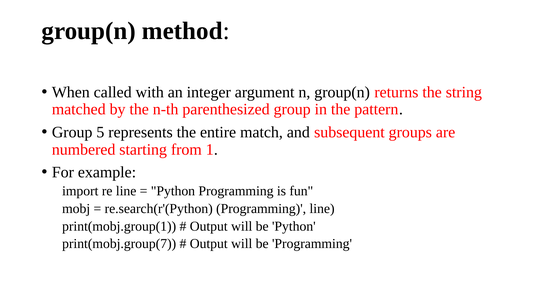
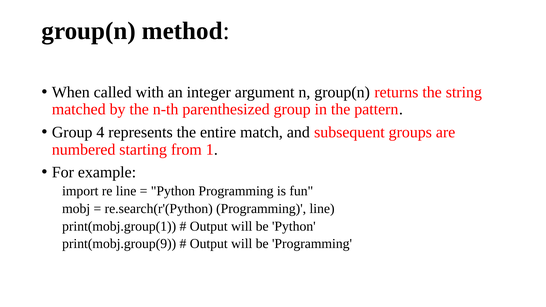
5: 5 -> 4
print(mobj.group(7: print(mobj.group(7 -> print(mobj.group(9
